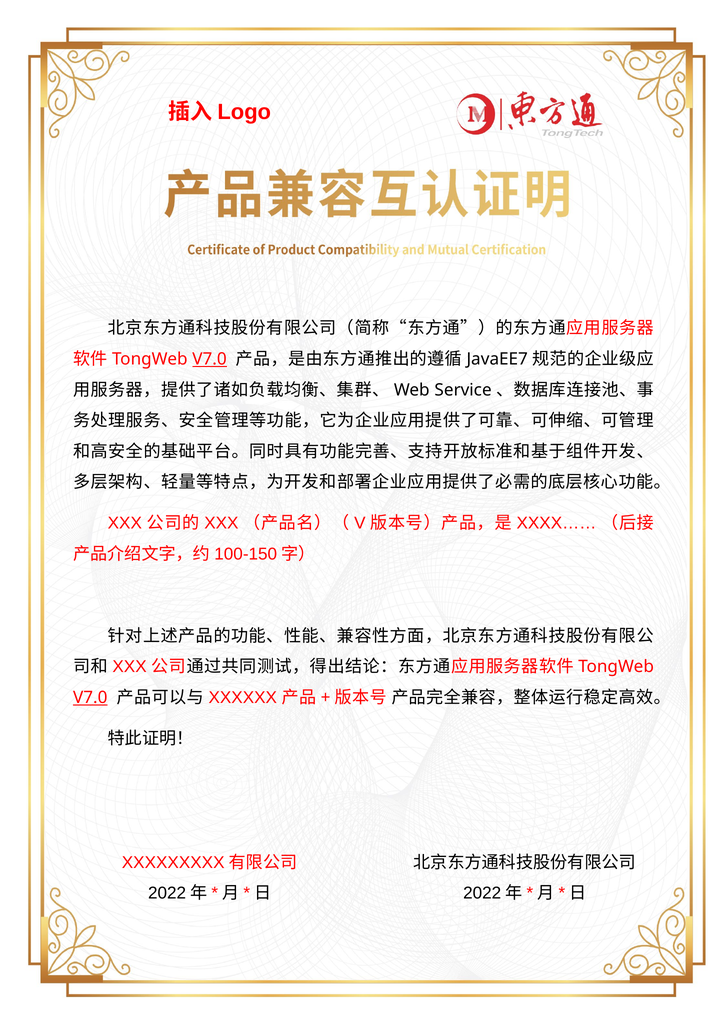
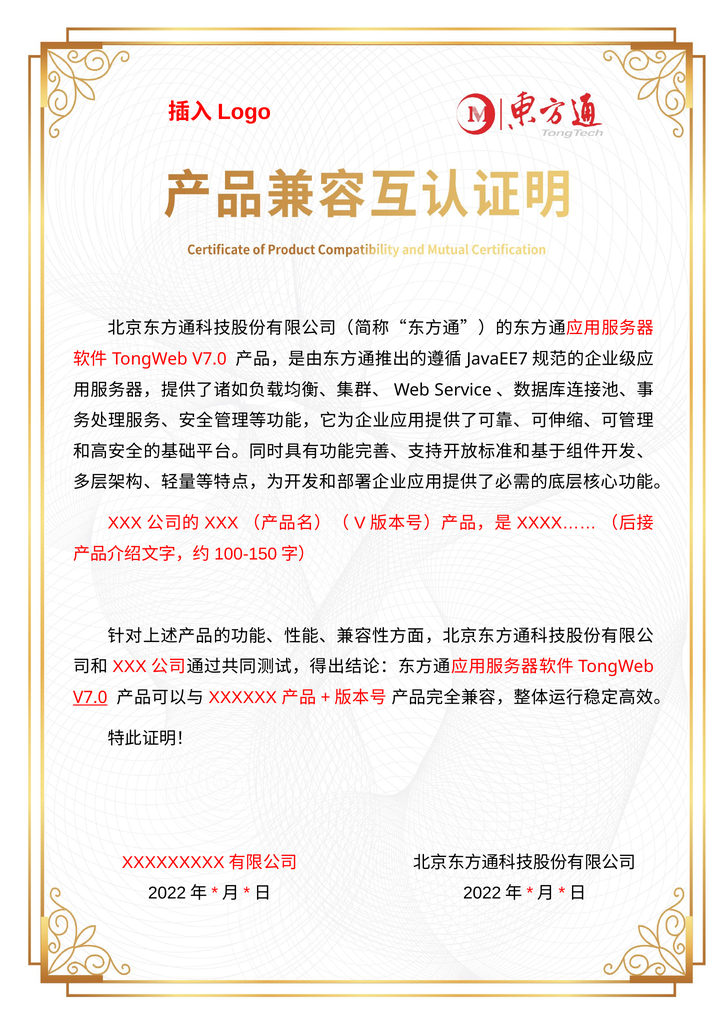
V7.0 at (210, 359) underline: present -> none
